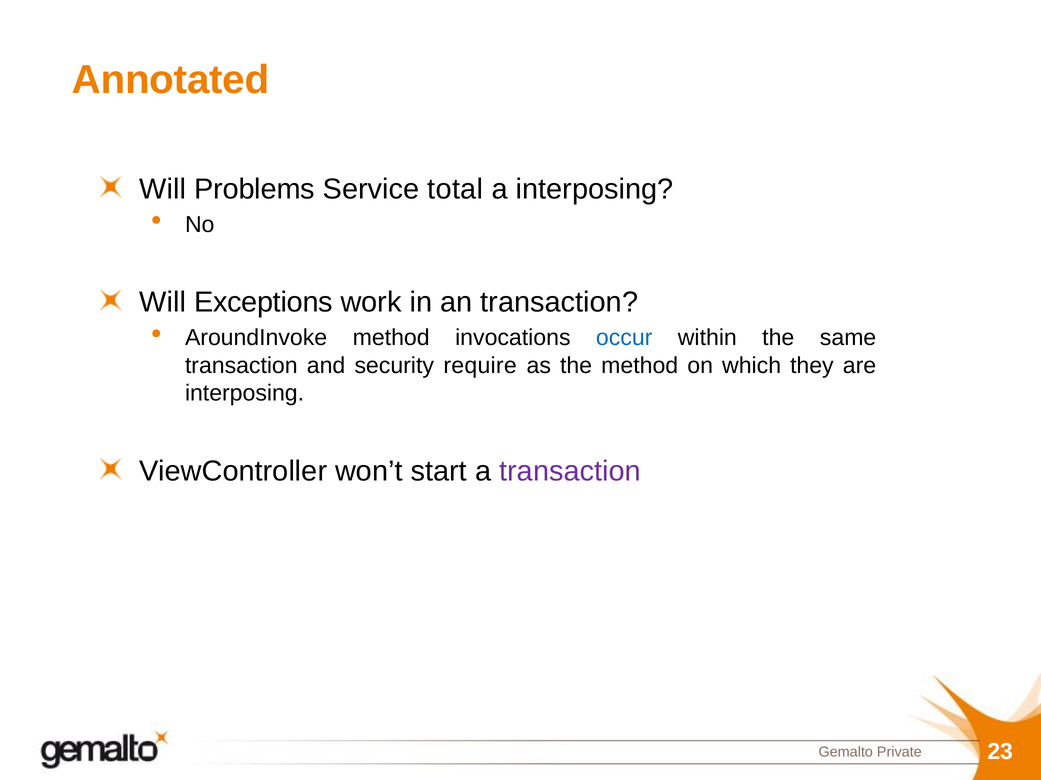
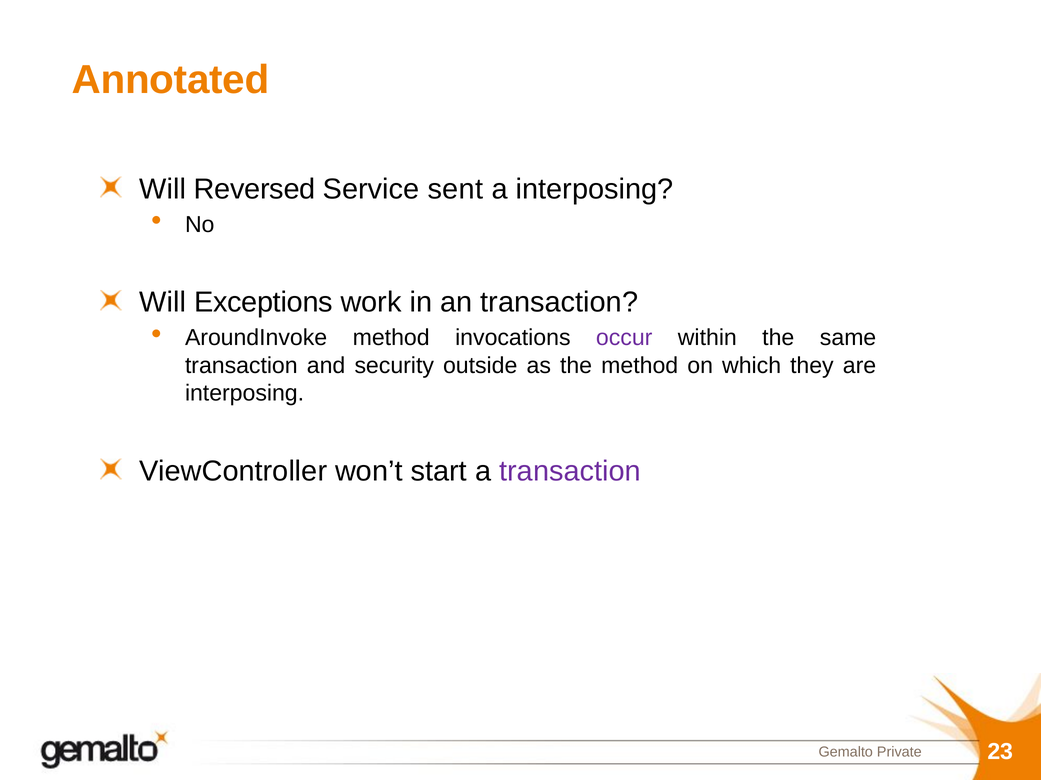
Problems: Problems -> Reversed
total: total -> sent
occur colour: blue -> purple
require: require -> outside
